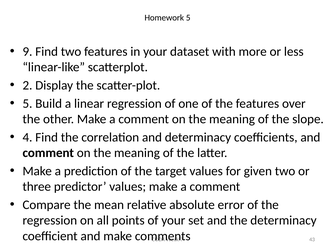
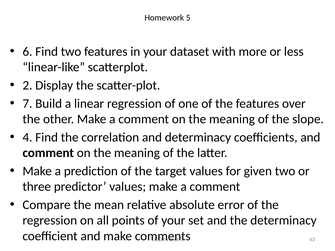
9: 9 -> 6
5 at (27, 104): 5 -> 7
